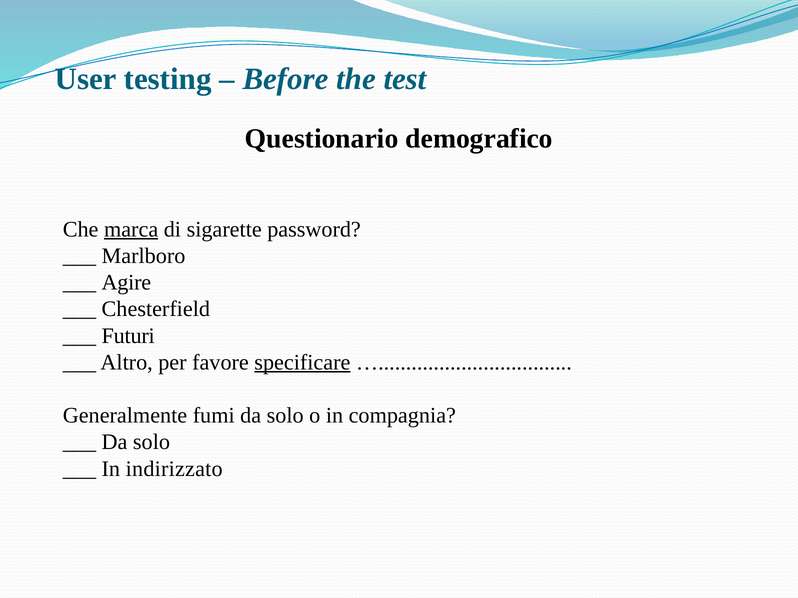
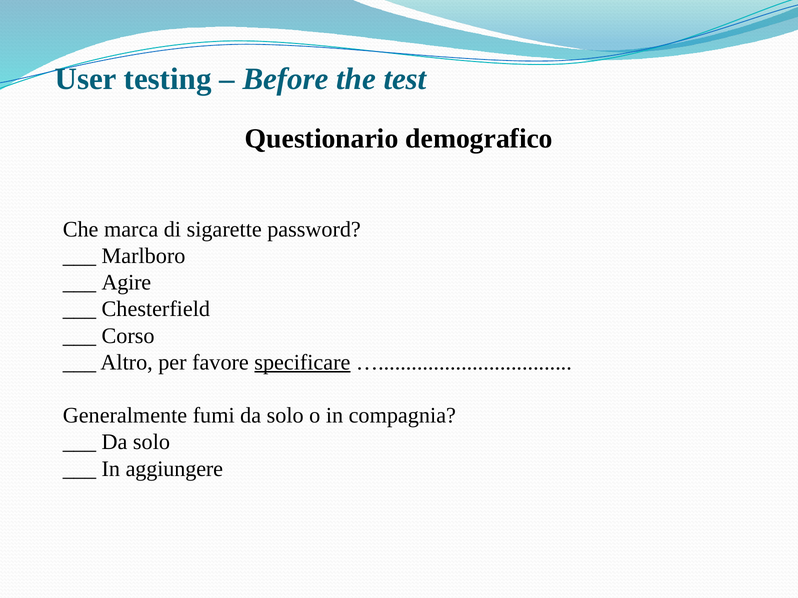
marca underline: present -> none
Futuri: Futuri -> Corso
indirizzato: indirizzato -> aggiungere
